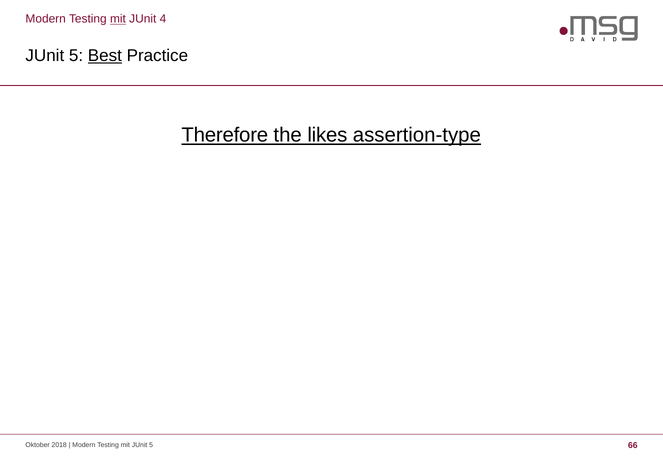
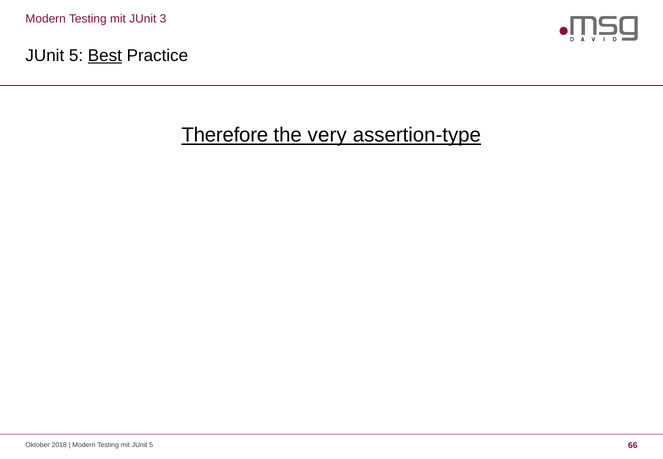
mit at (118, 19) underline: present -> none
4: 4 -> 3
likes: likes -> very
